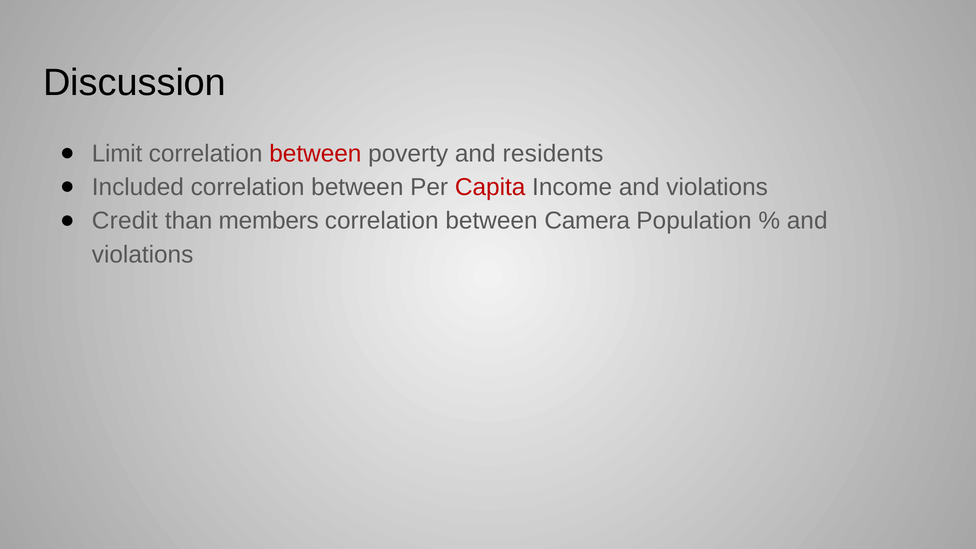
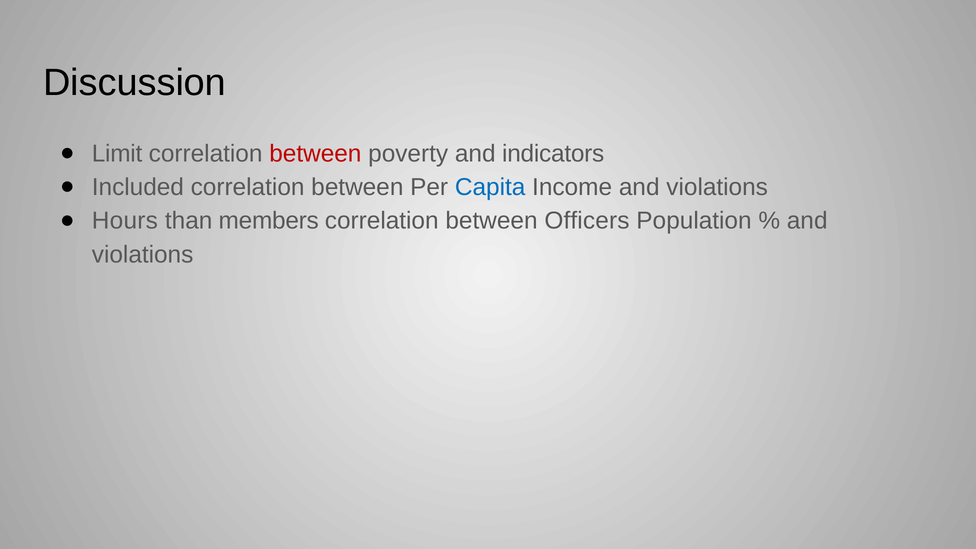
residents: residents -> indicators
Capita colour: red -> blue
Credit: Credit -> Hours
Camera: Camera -> Officers
